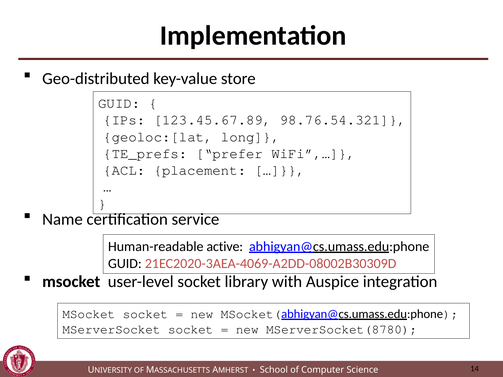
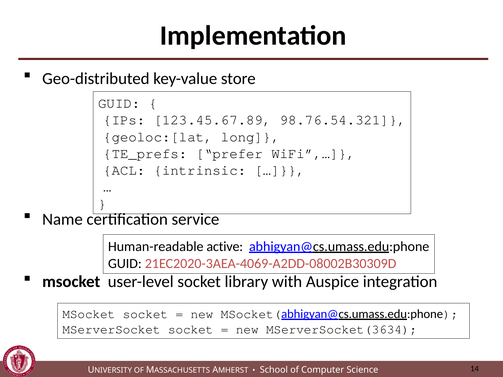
placement: placement -> intrinsic
MServerSocket(8780: MServerSocket(8780 -> MServerSocket(3634
